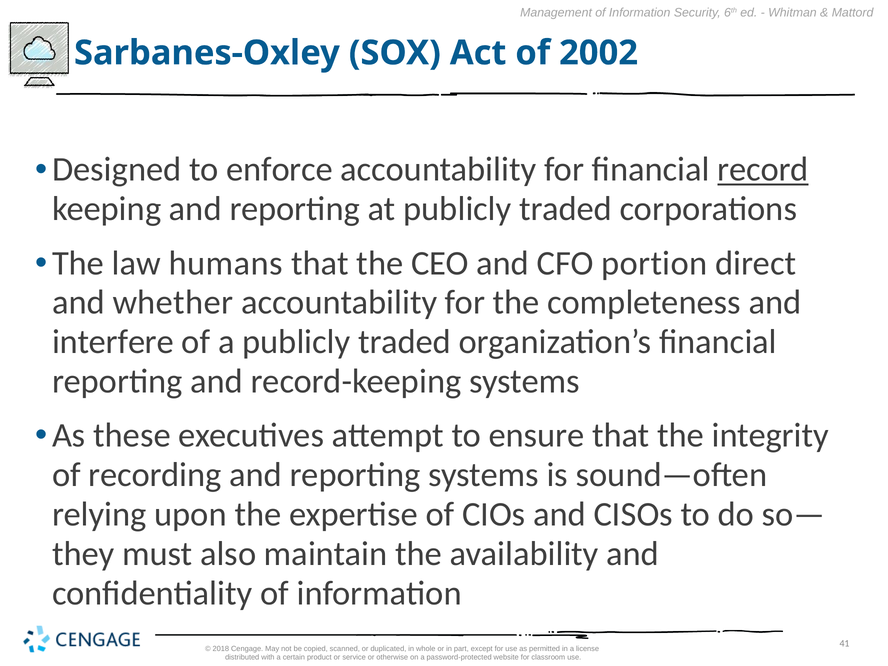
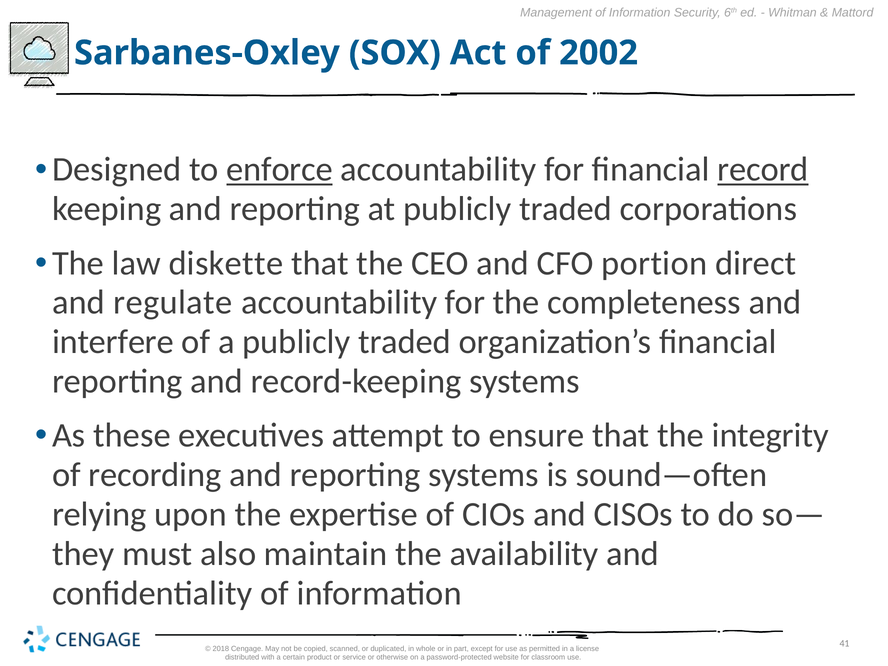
enforce underline: none -> present
humans: humans -> diskette
whether: whether -> regulate
